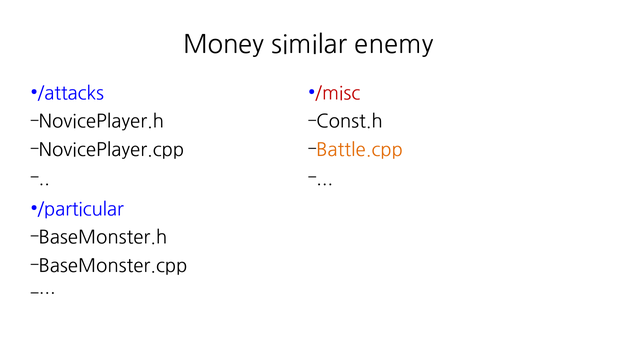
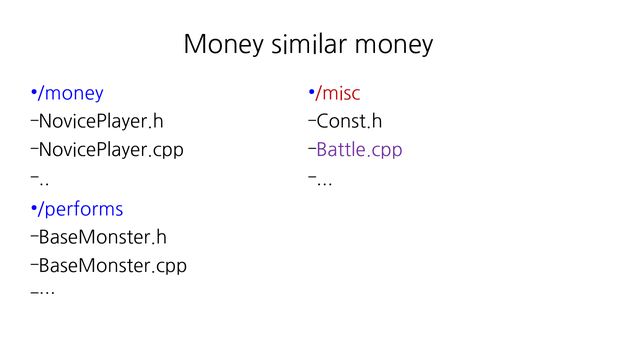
similar enemy: enemy -> money
/attacks: /attacks -> /money
Battle.cpp colour: orange -> purple
/particular: /particular -> /performs
